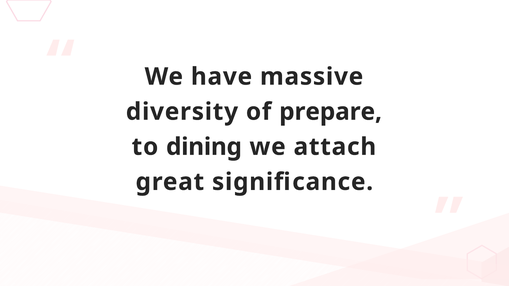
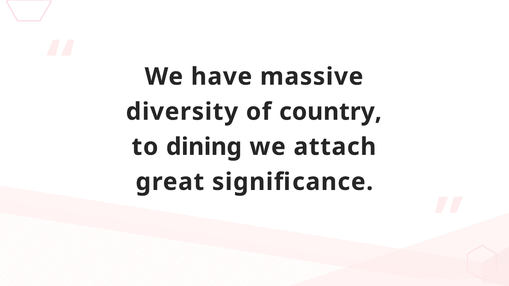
prepare: prepare -> country
